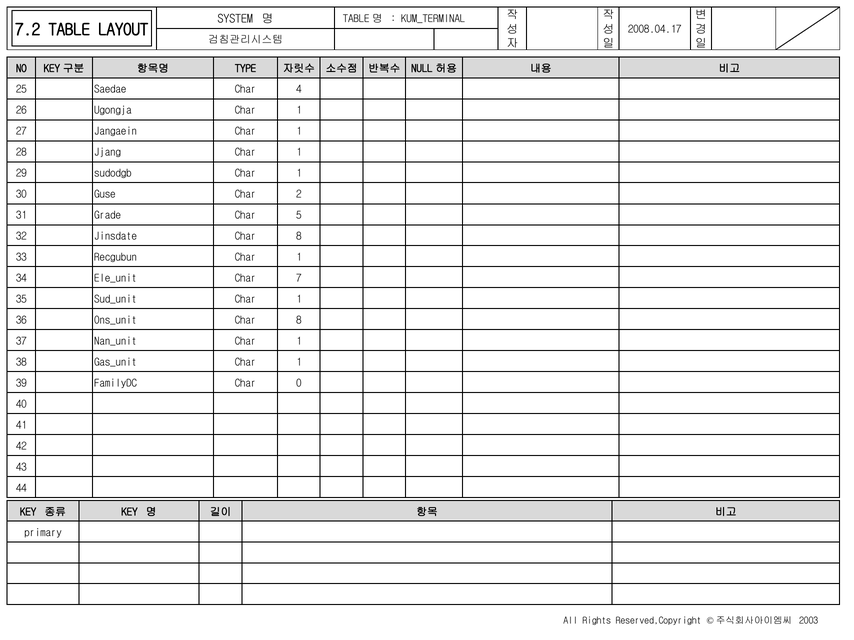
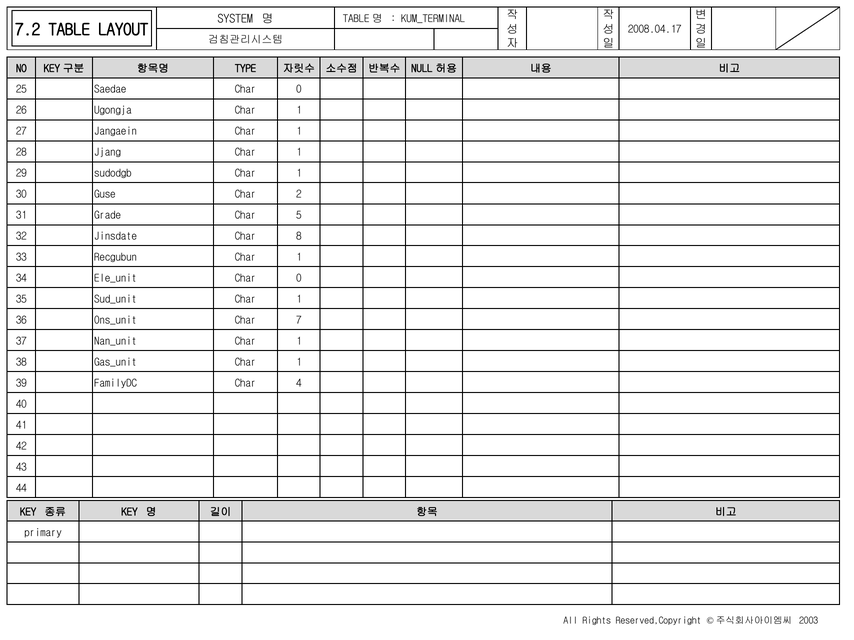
Saedae Char 4: 4 -> 0
7 at (299, 278): 7 -> 0
8 at (299, 320): 8 -> 7
0: 0 -> 4
